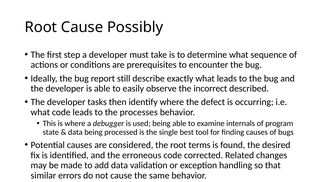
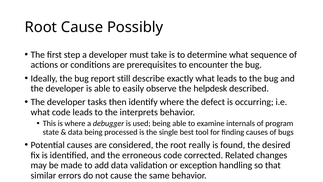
incorrect: incorrect -> helpdesk
processes: processes -> interprets
terms: terms -> really
